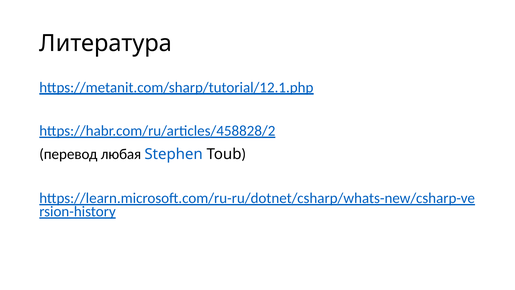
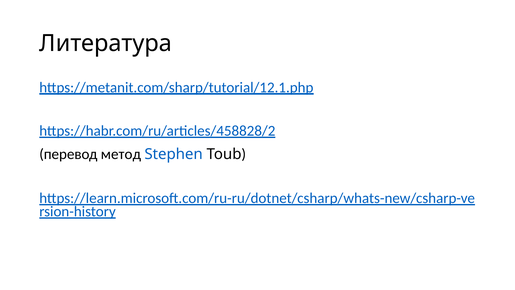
любая: любая -> метод
